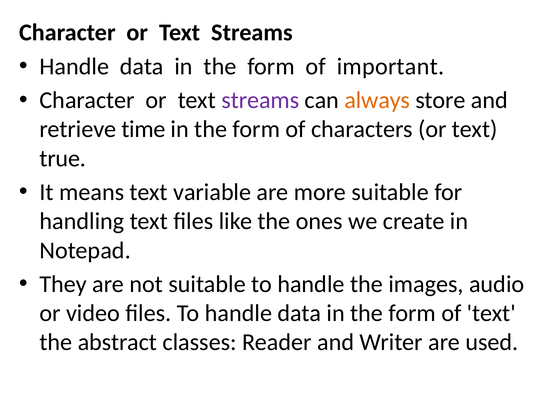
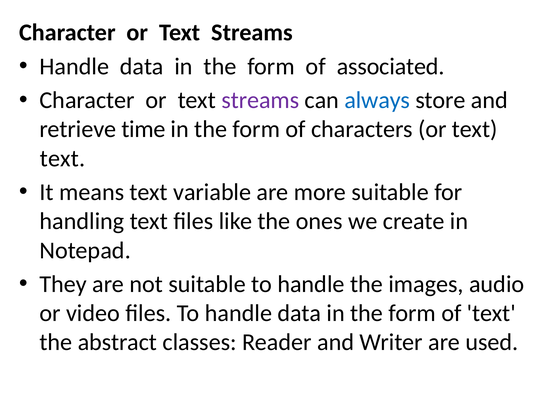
important: important -> associated
always colour: orange -> blue
true at (63, 158): true -> text
